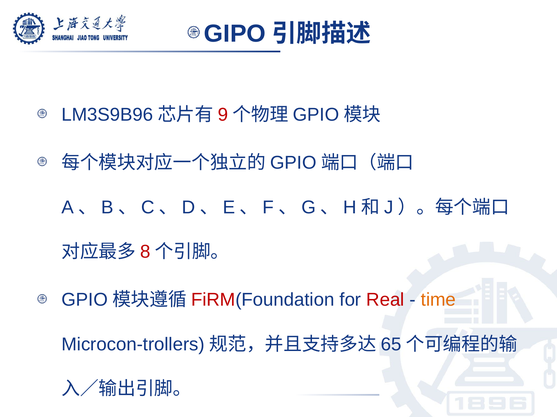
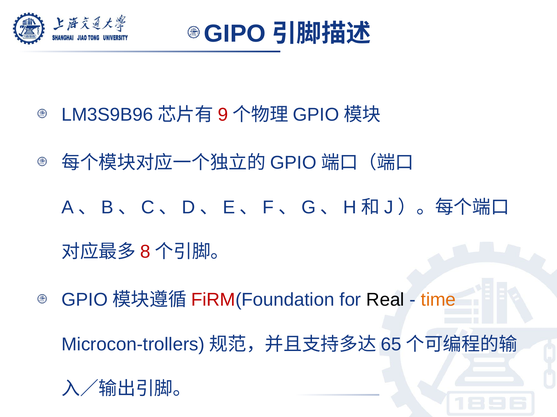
Real colour: red -> black
